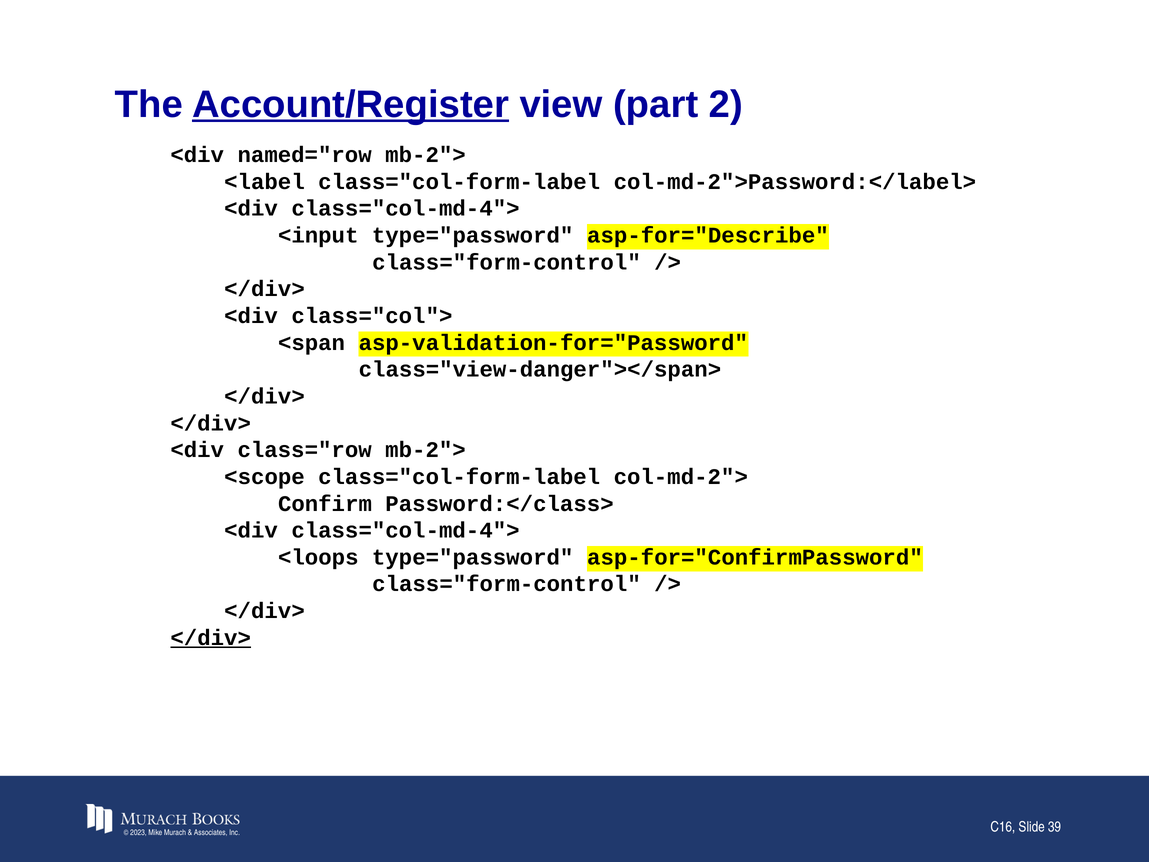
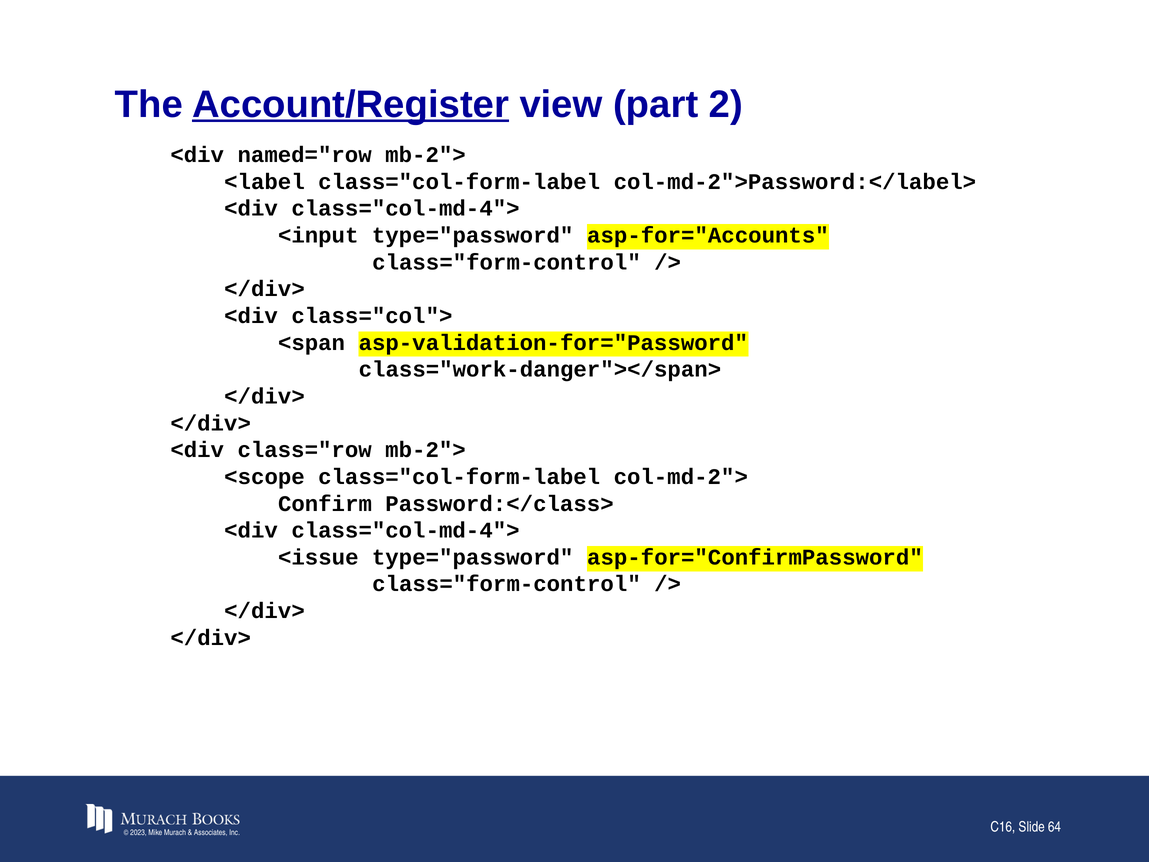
asp-for="Describe: asp-for="Describe -> asp-for="Accounts
class="view-danger"></span>: class="view-danger"></span> -> class="work-danger"></span>
<loops: <loops -> <issue
</div> at (211, 638) underline: present -> none
39: 39 -> 64
